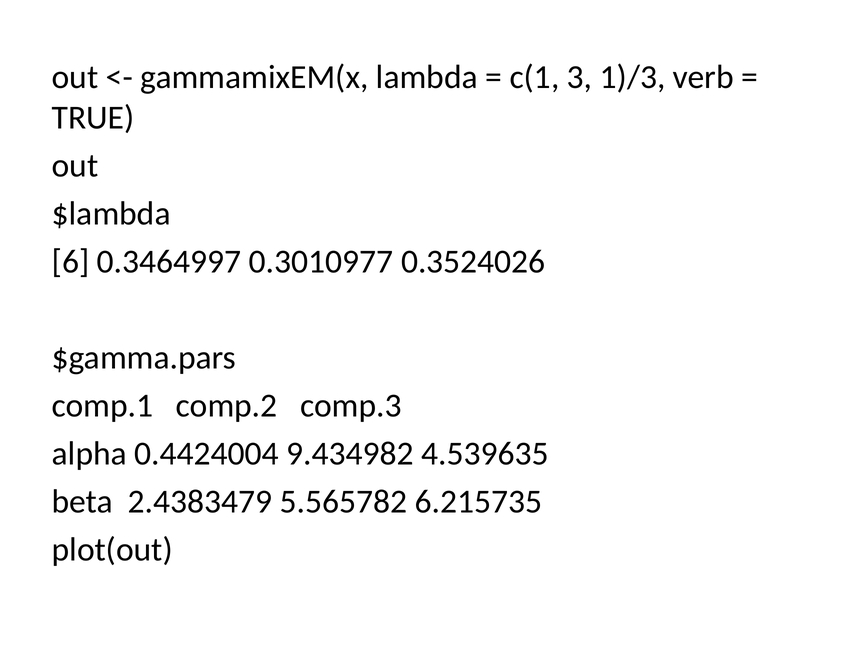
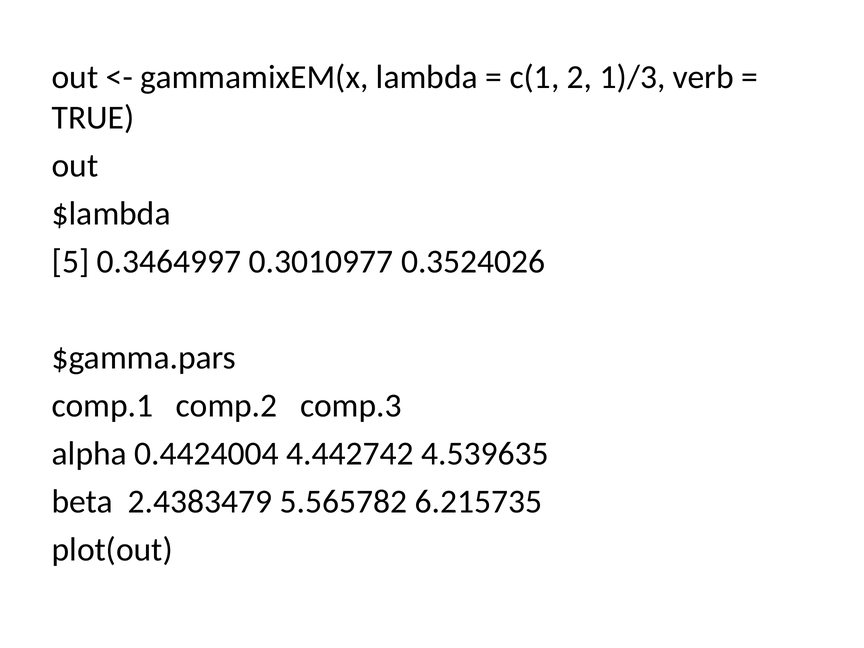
3: 3 -> 2
6: 6 -> 5
9.434982: 9.434982 -> 4.442742
